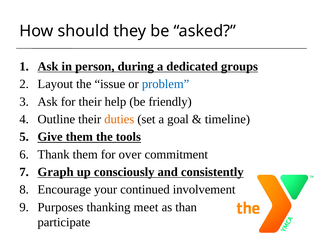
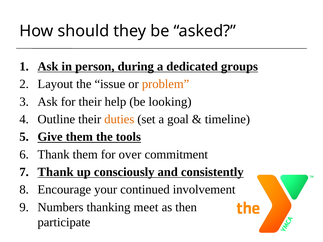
problem colour: blue -> orange
friendly: friendly -> looking
Graph at (56, 172): Graph -> Thank
Purposes: Purposes -> Numbers
than: than -> then
